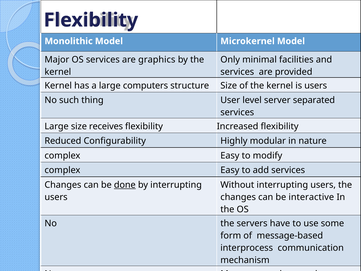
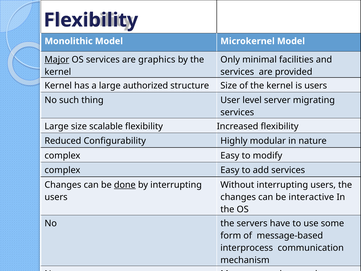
Major underline: none -> present
computers: computers -> authorized
separated: separated -> migrating
receives: receives -> scalable
